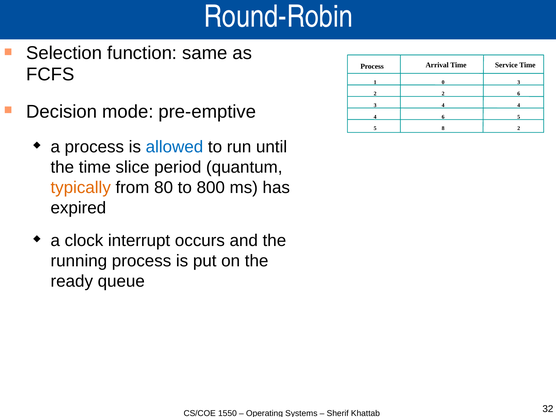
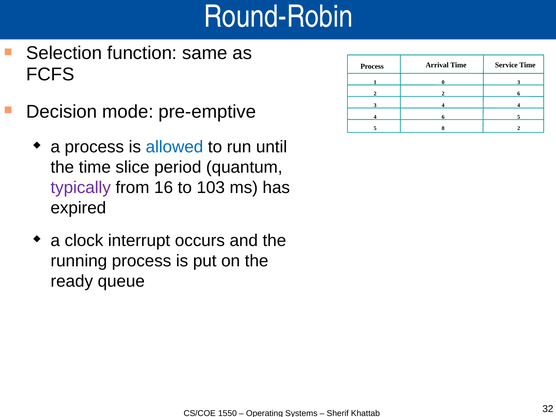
typically colour: orange -> purple
80: 80 -> 16
800: 800 -> 103
